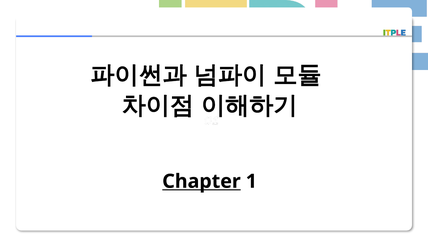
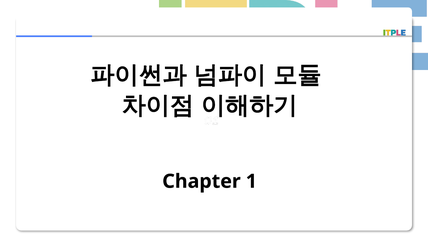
Chapter underline: present -> none
